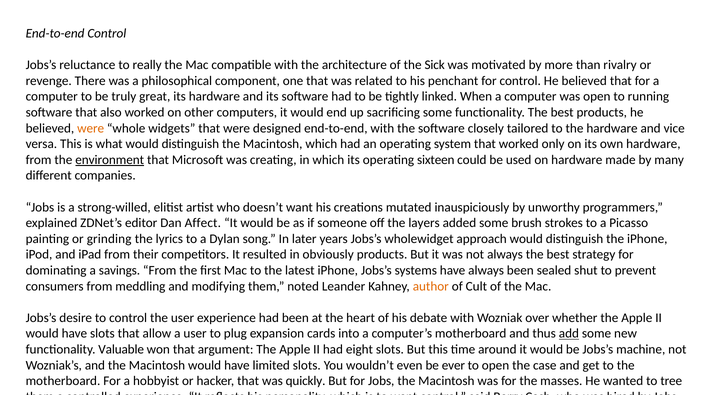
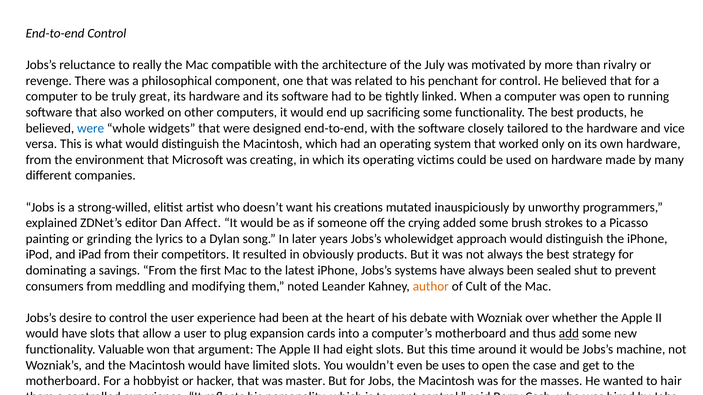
Sick: Sick -> July
were at (91, 128) colour: orange -> blue
environment at (110, 160) underline: present -> none
sixteen: sixteen -> victims
layers: layers -> crying
be ever: ever -> uses
quickly: quickly -> master
tree: tree -> hair
